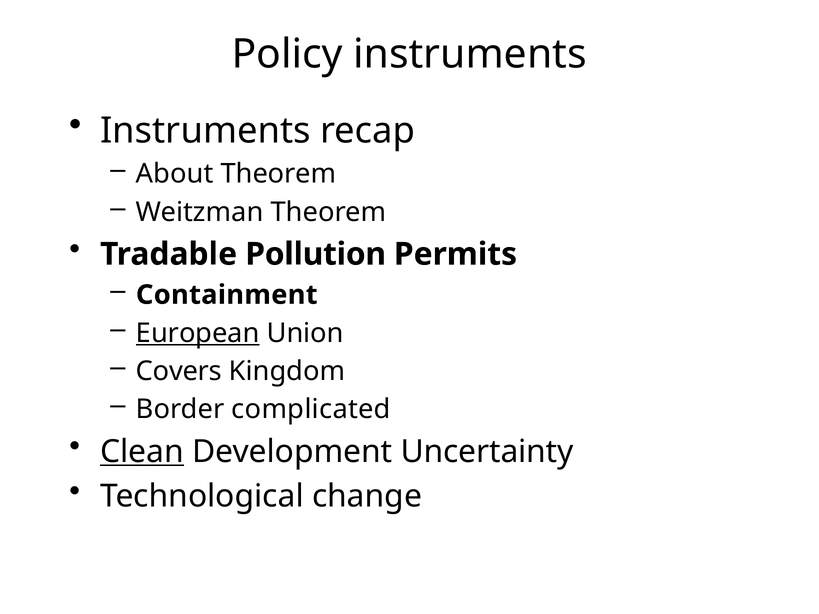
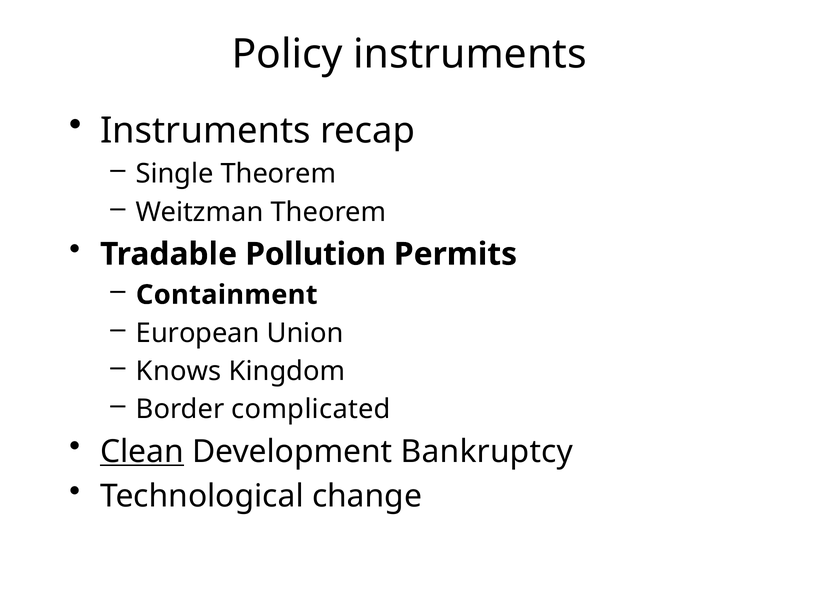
About: About -> Single
European underline: present -> none
Covers: Covers -> Knows
Uncertainty: Uncertainty -> Bankruptcy
